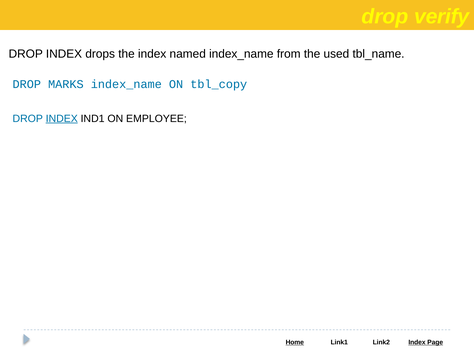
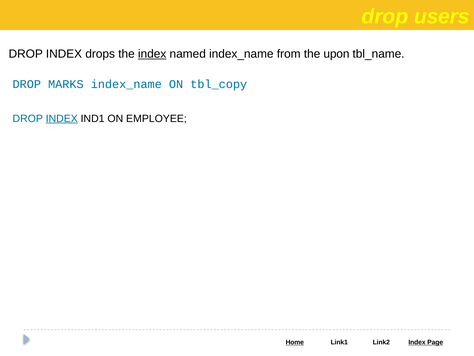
verify: verify -> users
index at (152, 54) underline: none -> present
used: used -> upon
